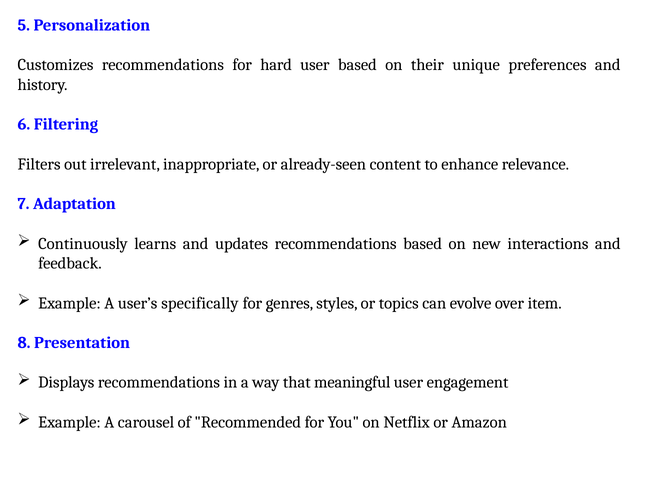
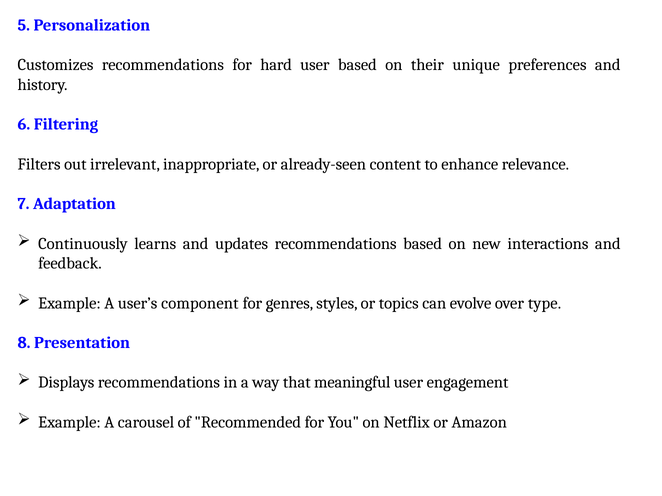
specifically: specifically -> component
item: item -> type
